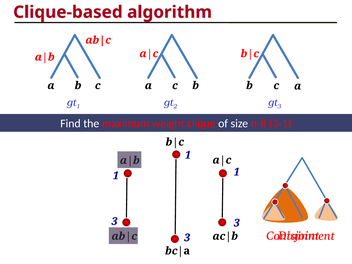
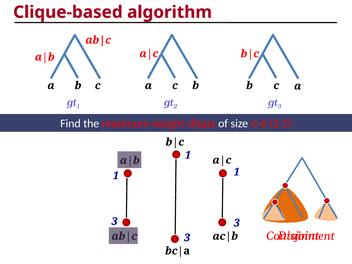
n-8: n-8 -> n-6
